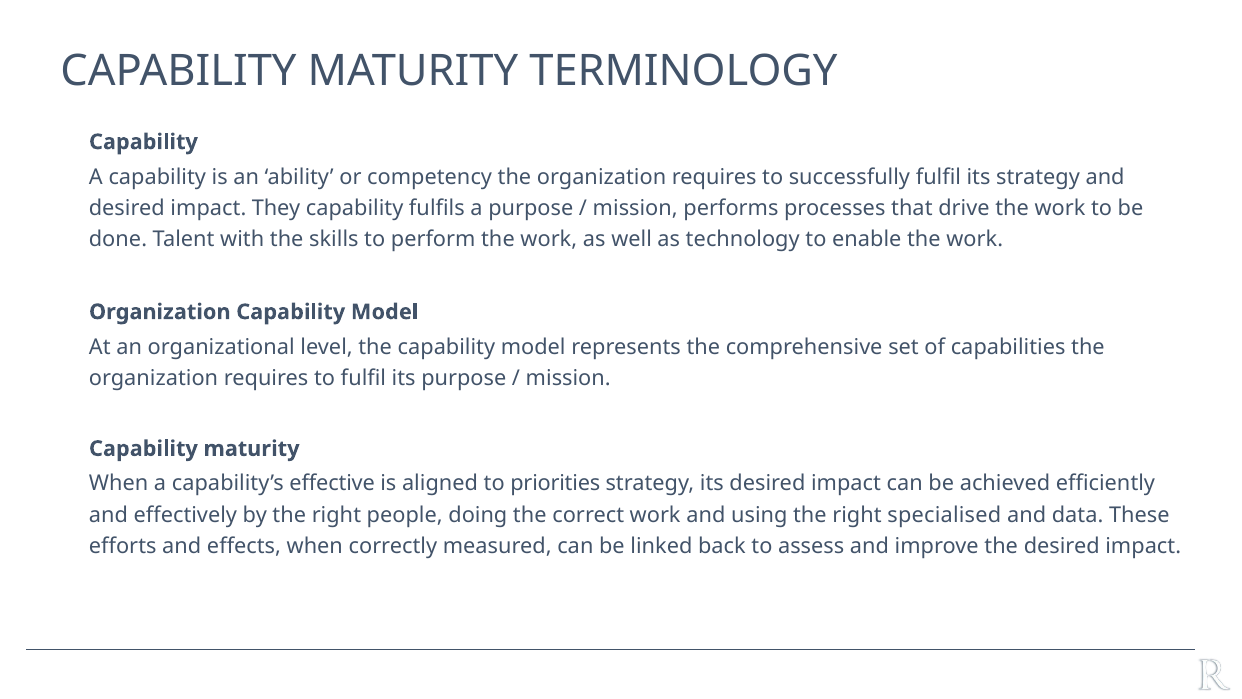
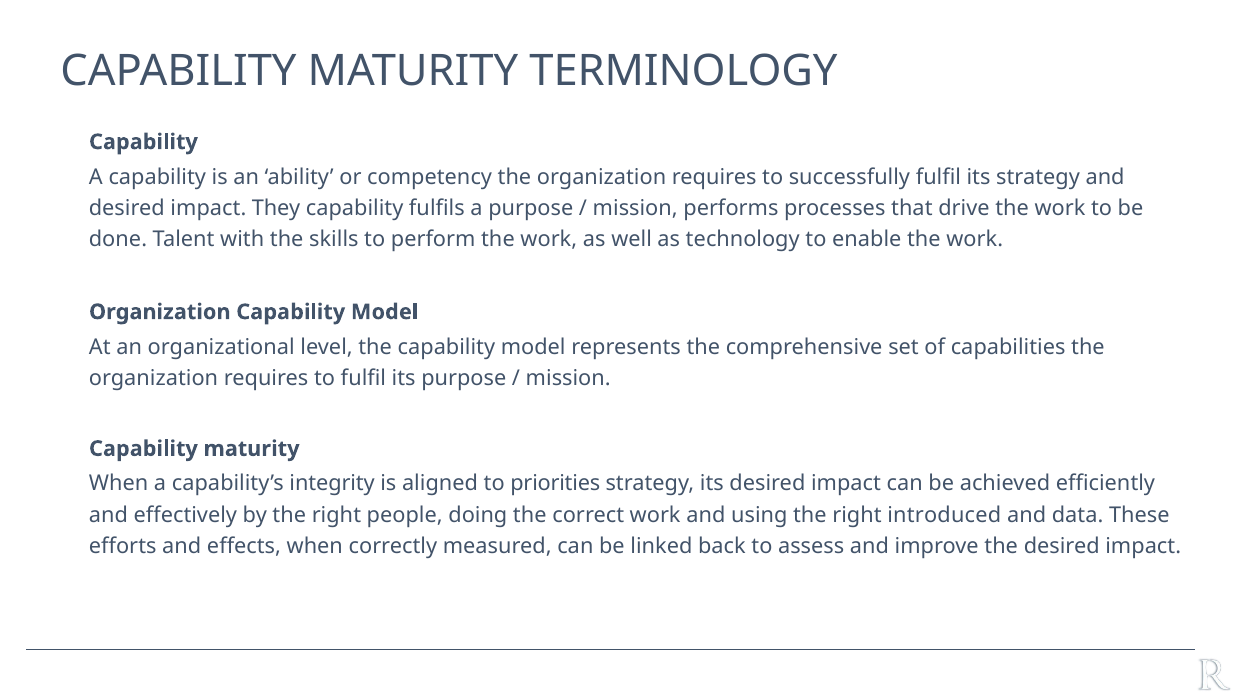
effective: effective -> integrity
specialised: specialised -> introduced
